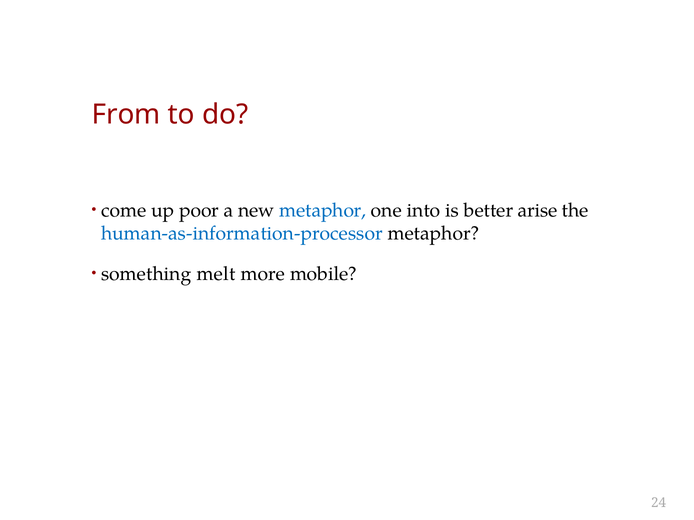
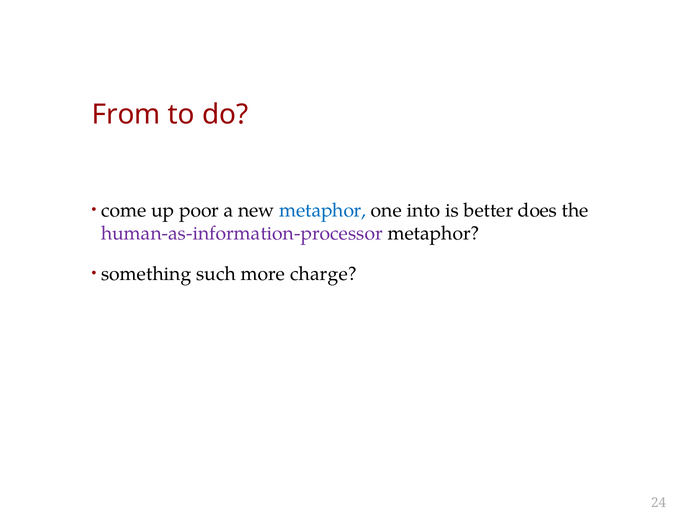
arise: arise -> does
human-as-information-processor colour: blue -> purple
melt: melt -> such
mobile: mobile -> charge
